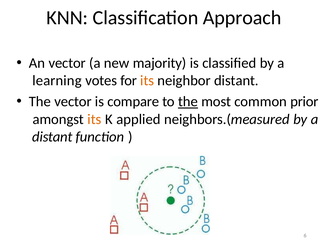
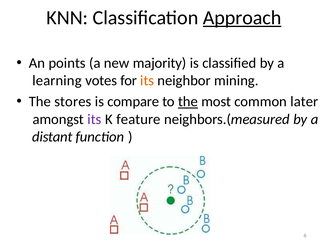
Approach underline: none -> present
An vector: vector -> points
neighbor distant: distant -> mining
The vector: vector -> stores
prior: prior -> later
its at (94, 119) colour: orange -> purple
applied: applied -> feature
